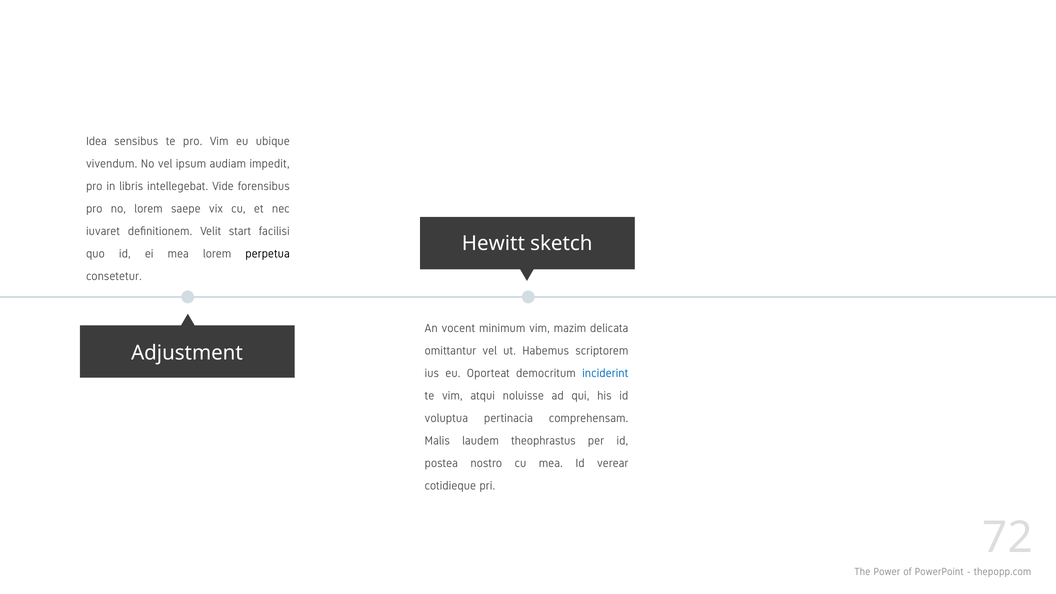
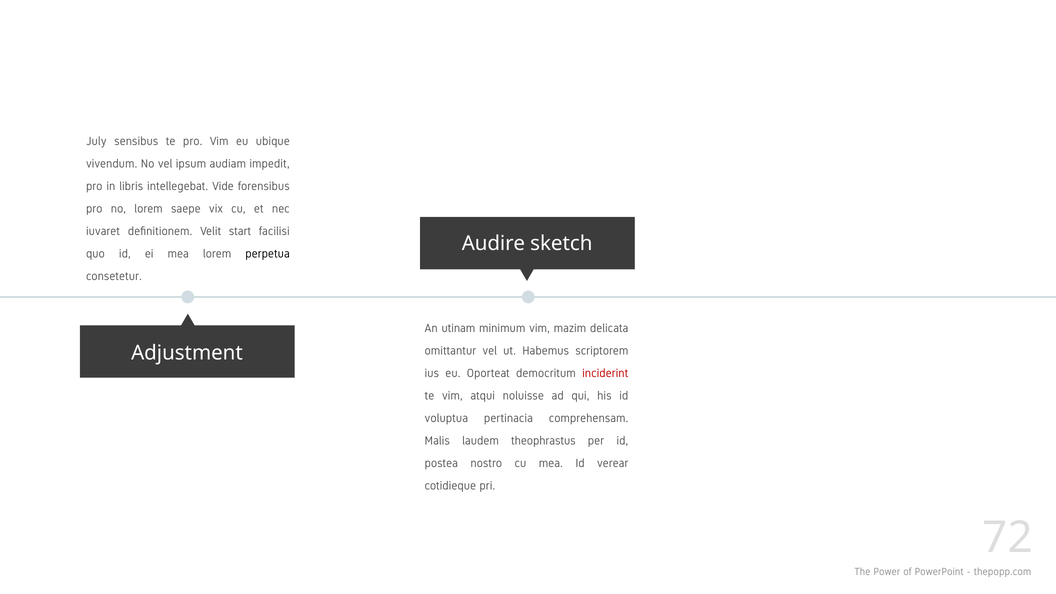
Idea: Idea -> July
Hewitt: Hewitt -> Audire
vocent: vocent -> utinam
inciderint colour: blue -> red
